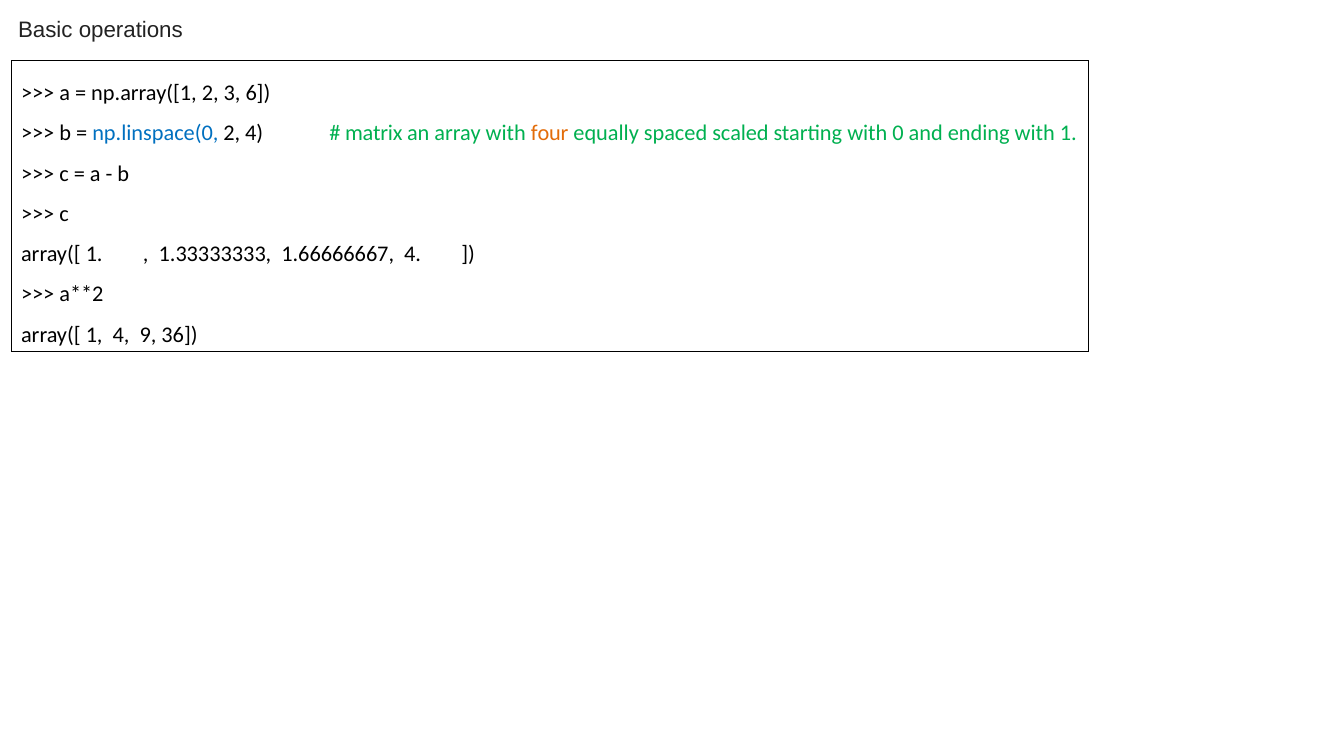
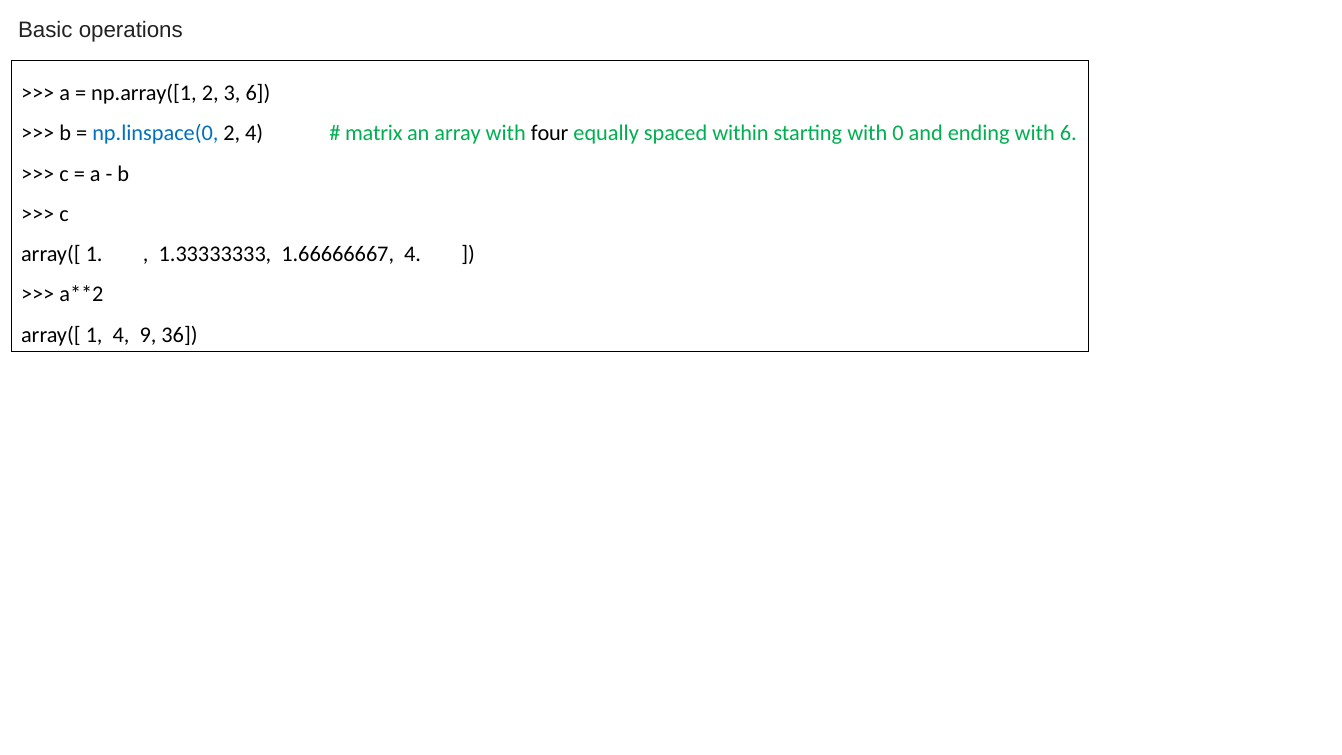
four colour: orange -> black
scaled: scaled -> within
with 1: 1 -> 6
